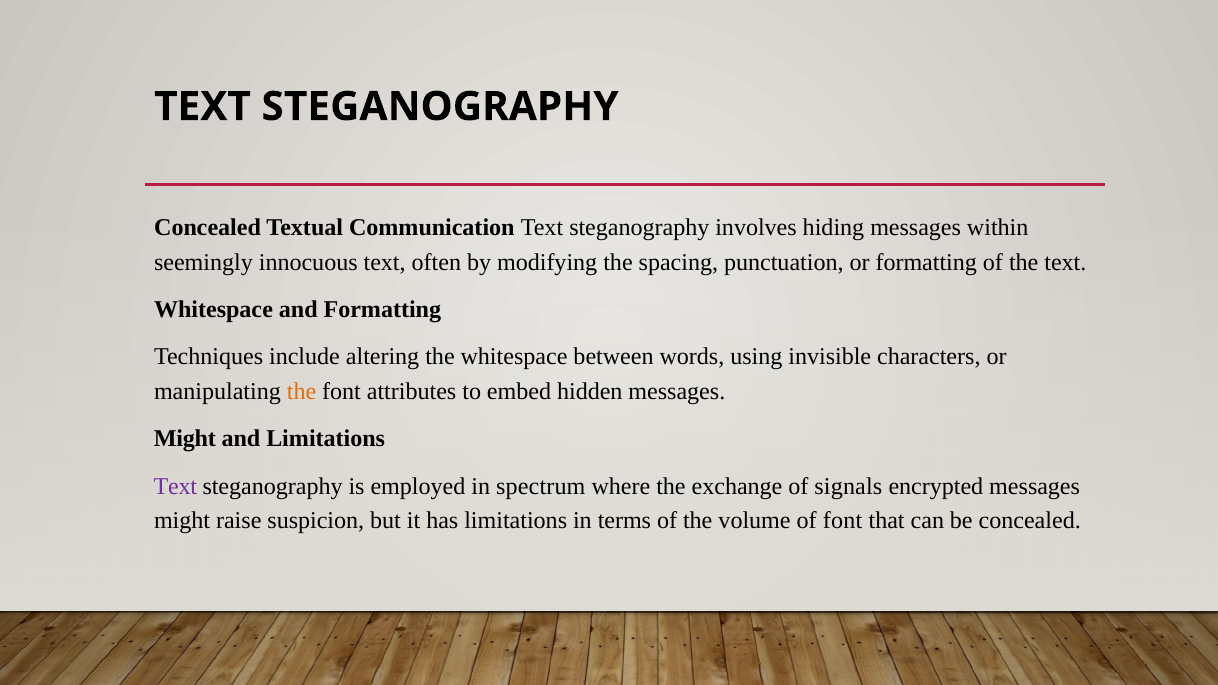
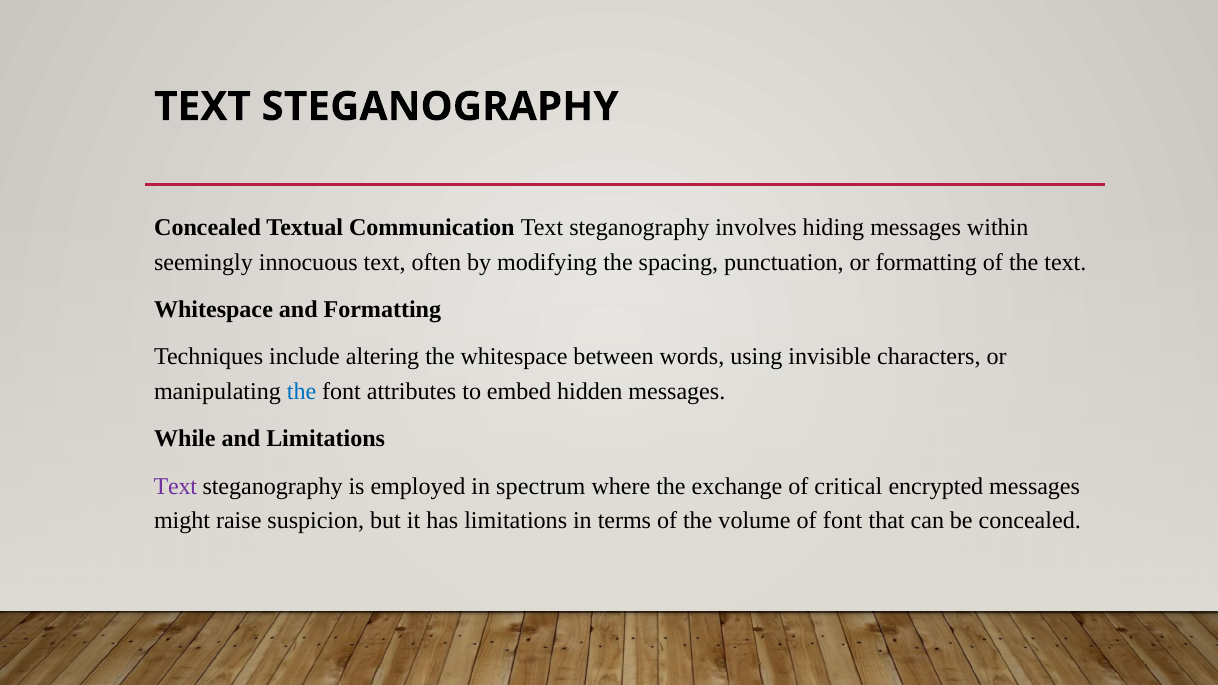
the at (302, 392) colour: orange -> blue
Might at (185, 439): Might -> While
signals: signals -> critical
